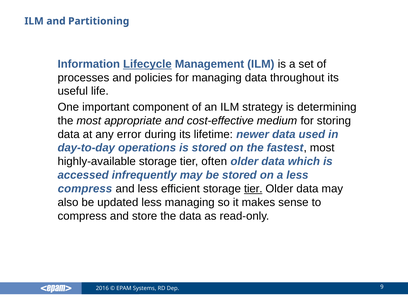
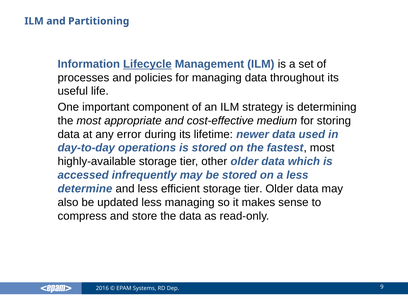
often: often -> other
compress at (85, 189): compress -> determine
tier at (253, 189) underline: present -> none
